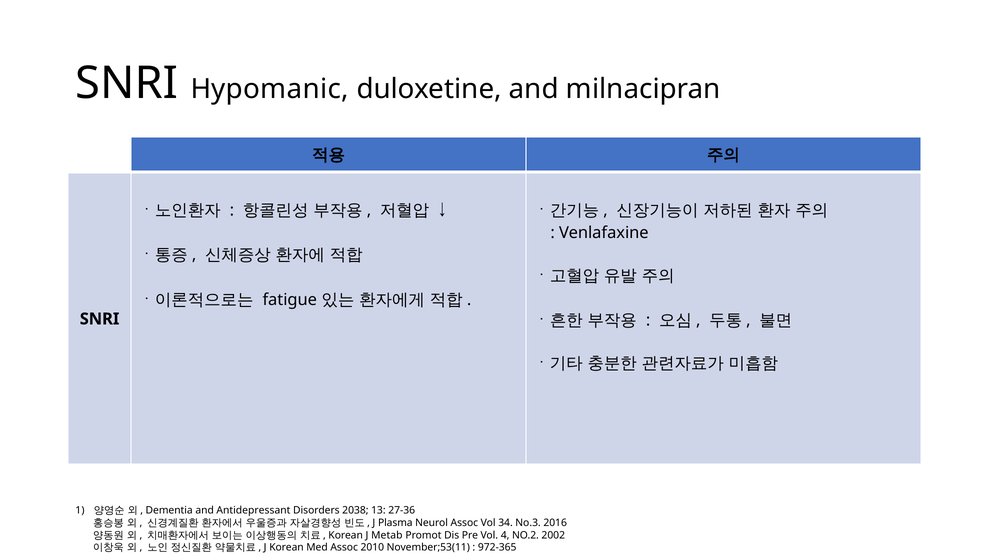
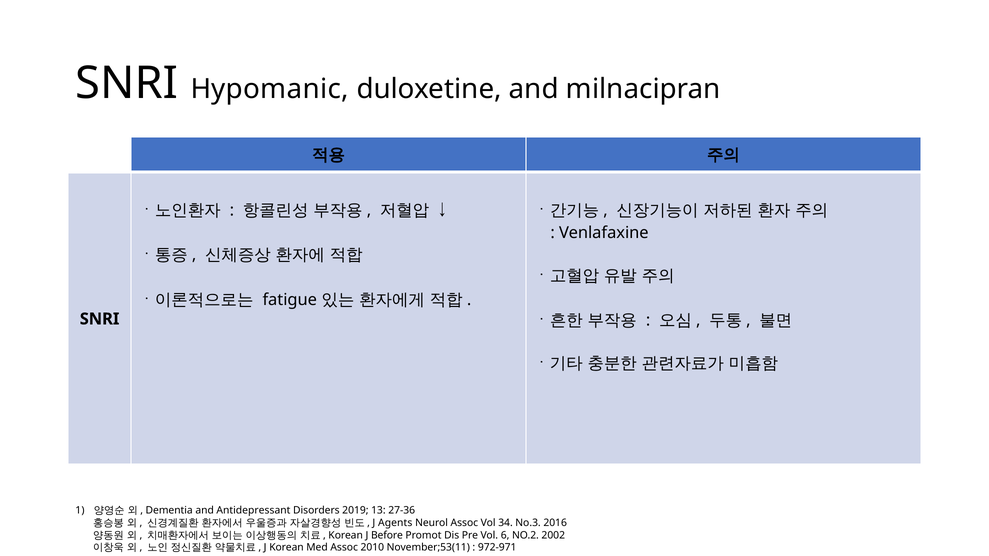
2038: 2038 -> 2019
Plasma: Plasma -> Agents
Metab: Metab -> Before
4: 4 -> 6
972-365: 972-365 -> 972-971
